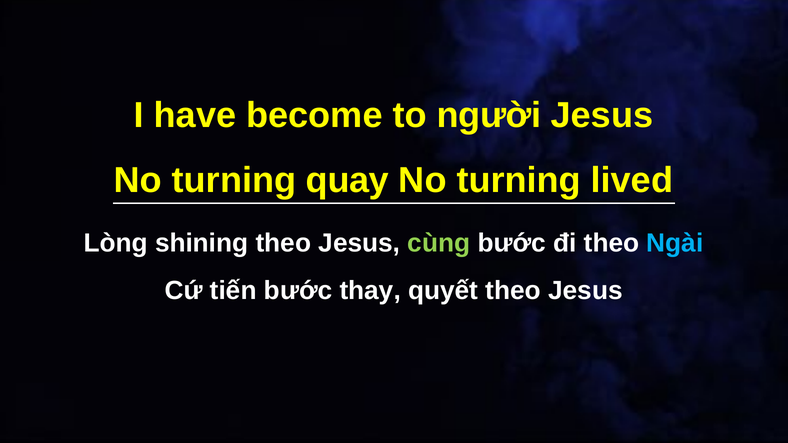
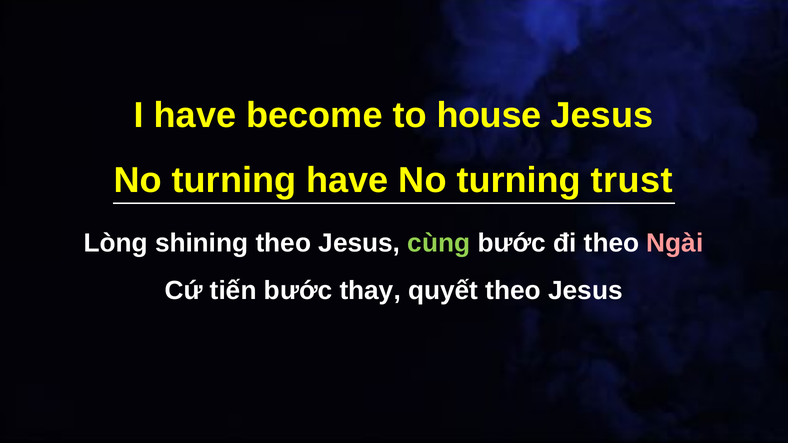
người: người -> house
turning quay: quay -> have
lived: lived -> trust
Ngài colour: light blue -> pink
